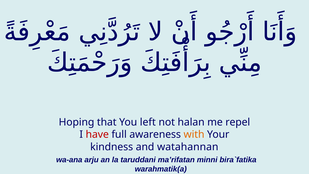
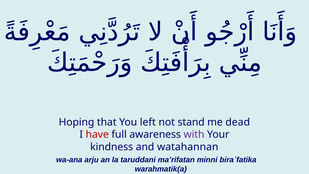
halan: halan -> stand
repel: repel -> dead
with colour: orange -> purple
